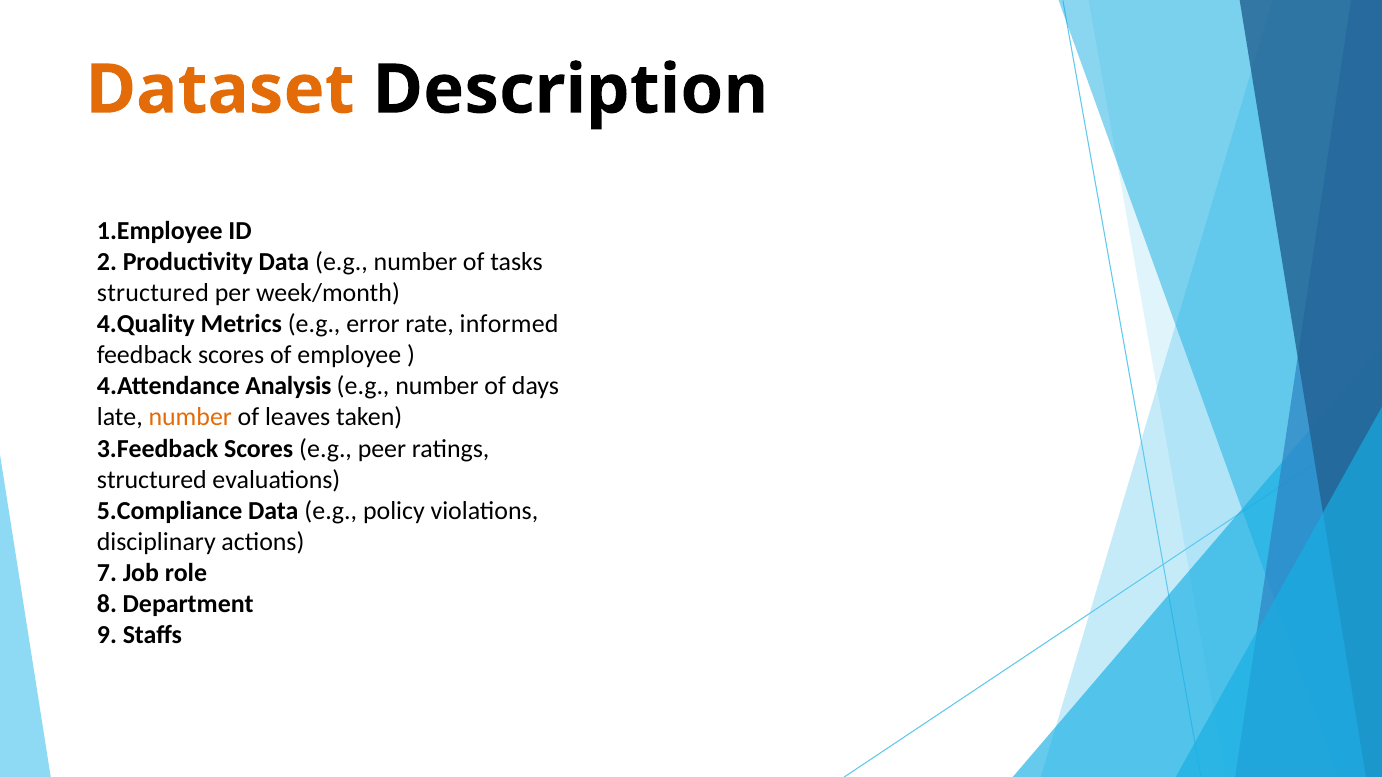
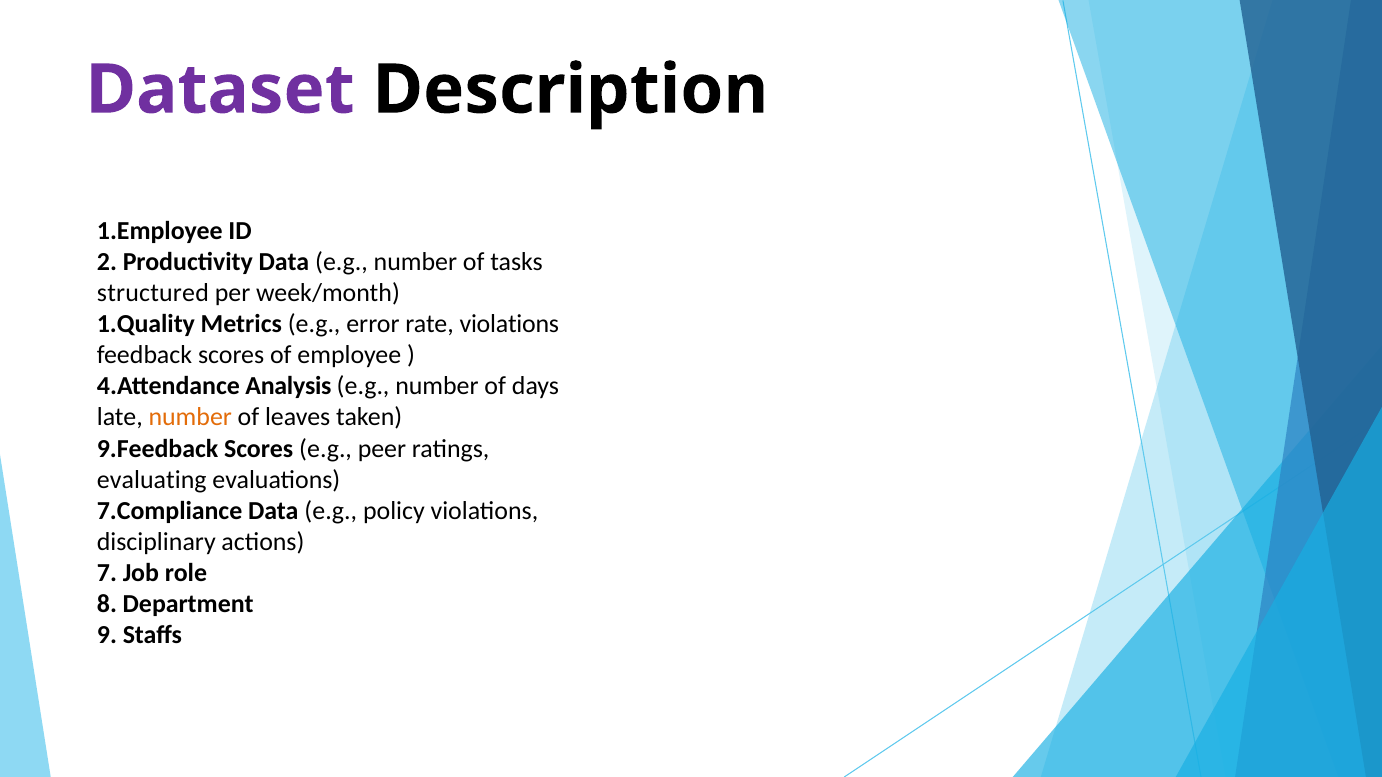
Dataset colour: orange -> purple
4.Quality: 4.Quality -> 1.Quality
rate informed: informed -> violations
3.Feedback: 3.Feedback -> 9.Feedback
structured at (152, 480): structured -> evaluating
5.Compliance: 5.Compliance -> 7.Compliance
